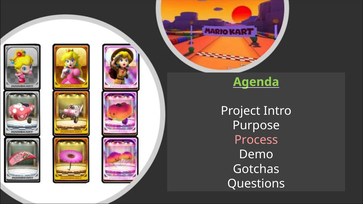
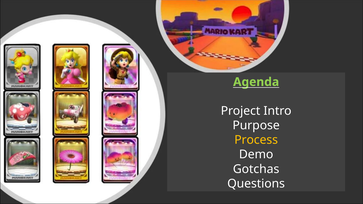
Process colour: pink -> yellow
